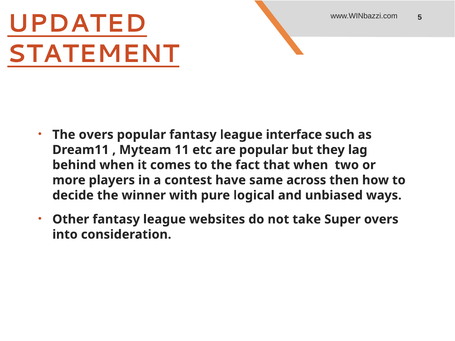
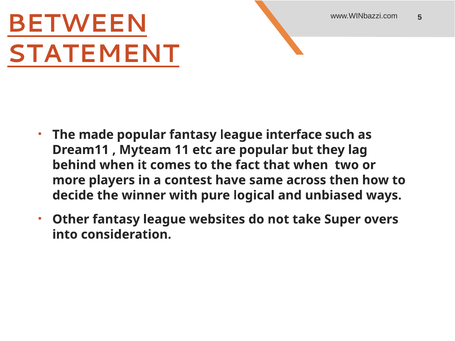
UPDATED: UPDATED -> BETWEEN
The overs: overs -> made
